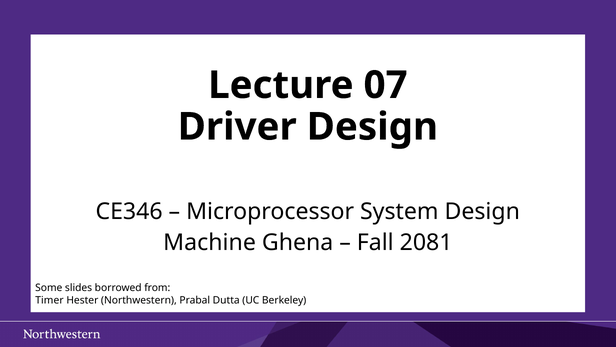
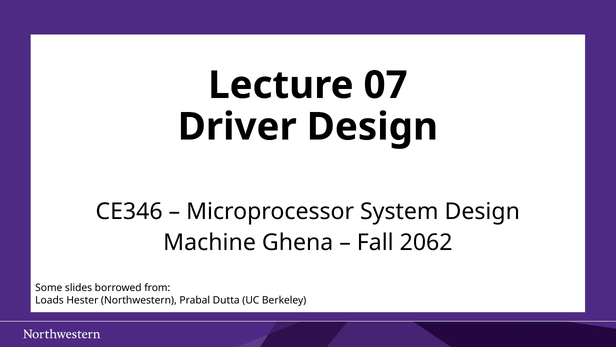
2081: 2081 -> 2062
Timer: Timer -> Loads
